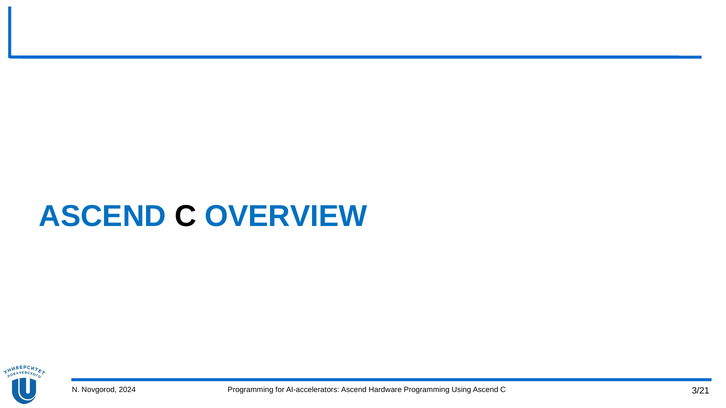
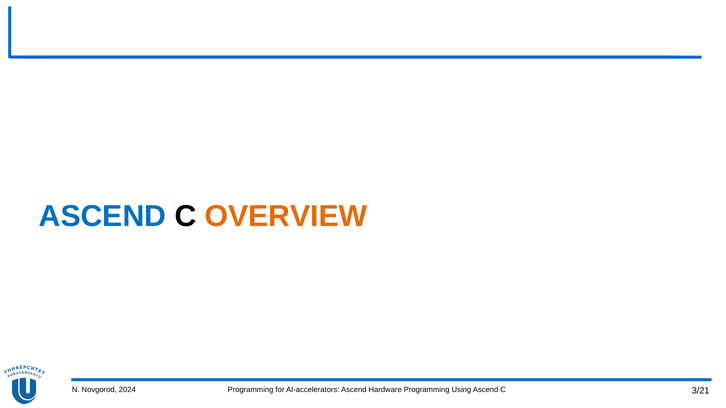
OVERVIEW colour: blue -> orange
